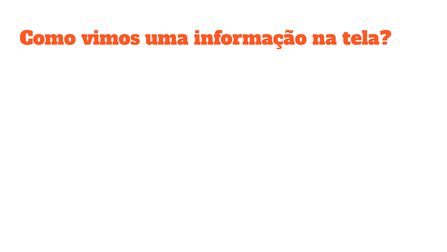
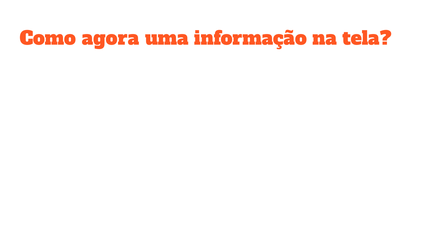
vimos: vimos -> agora
